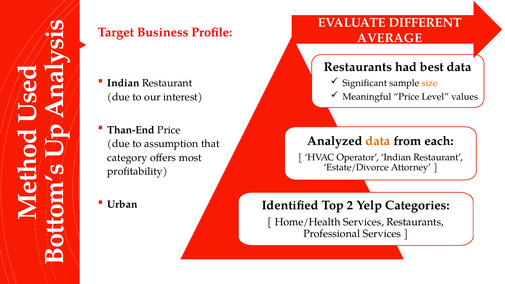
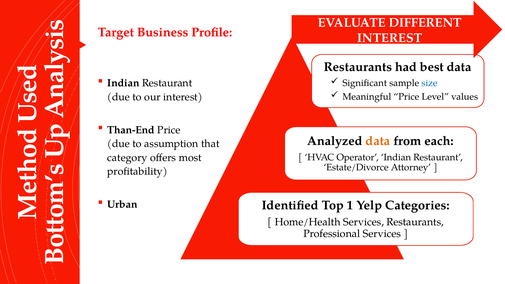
AVERAGE at (390, 38): AVERAGE -> INTEREST
size colour: orange -> blue
2: 2 -> 1
